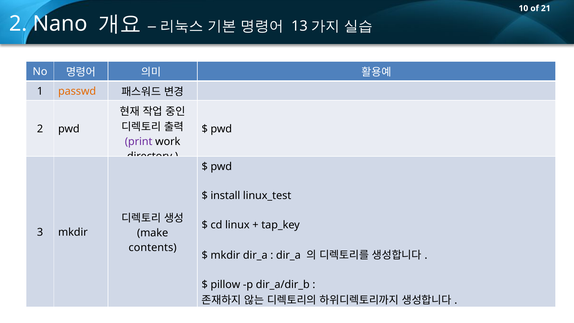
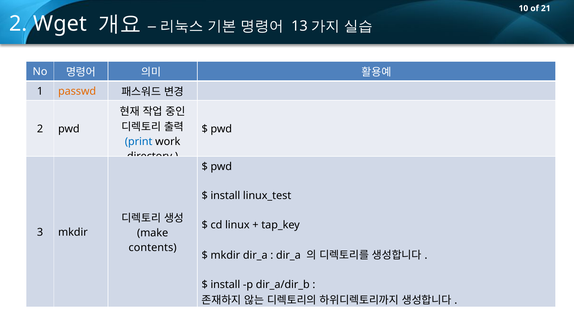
Nano: Nano -> Wget
print colour: purple -> blue
pillow at (225, 285): pillow -> install
